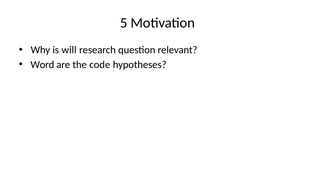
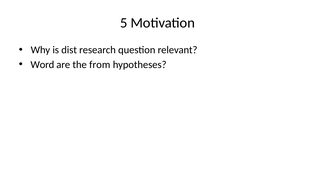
will: will -> dist
code: code -> from
